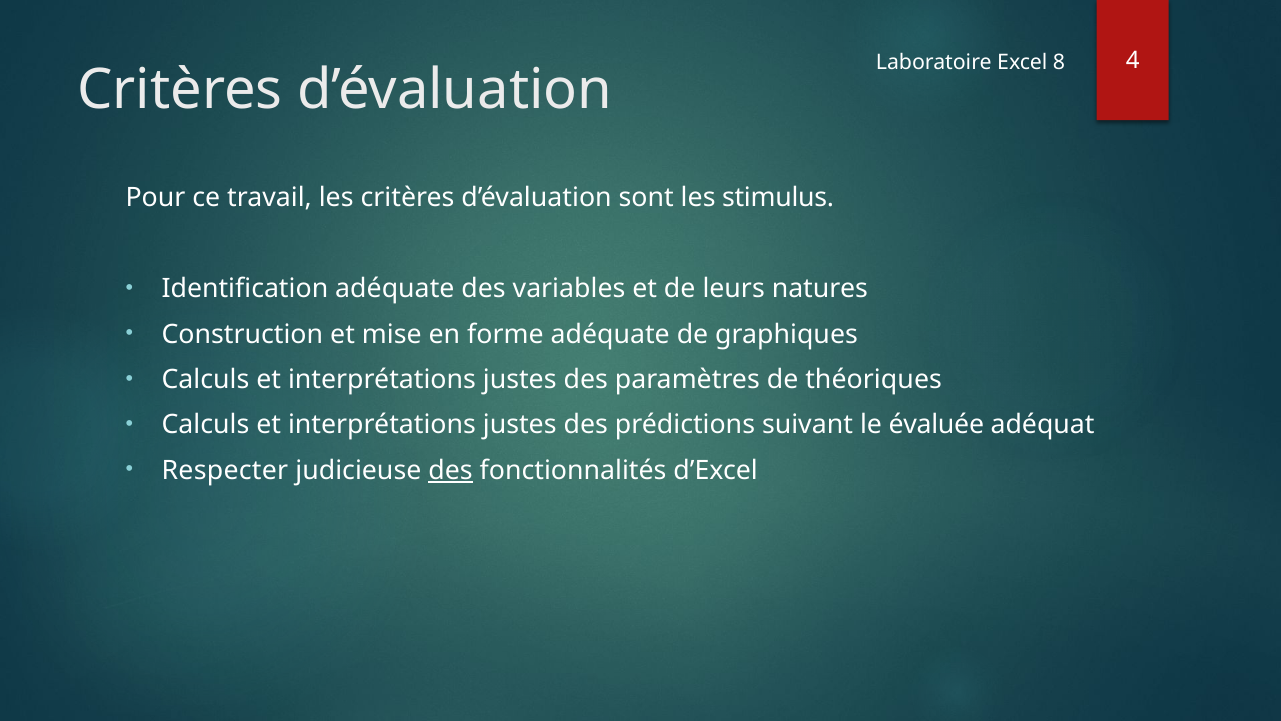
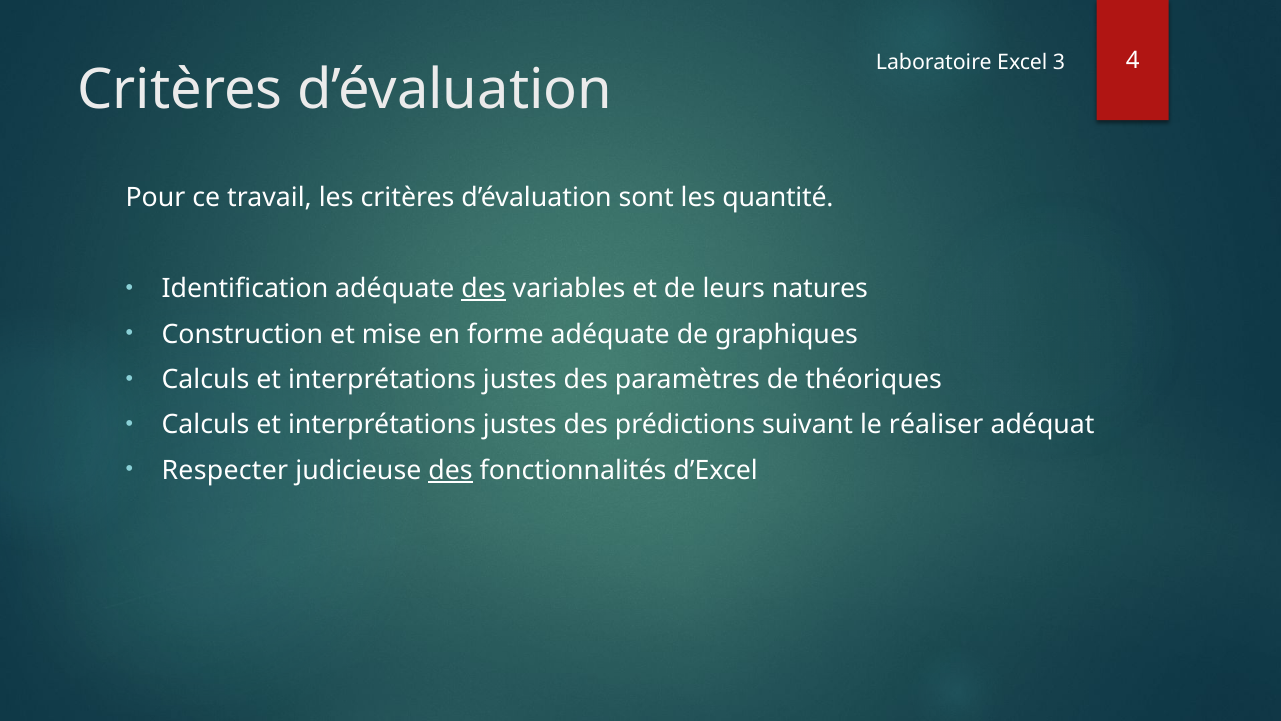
8: 8 -> 3
stimulus: stimulus -> quantité
des at (484, 289) underline: none -> present
évaluée: évaluée -> réaliser
